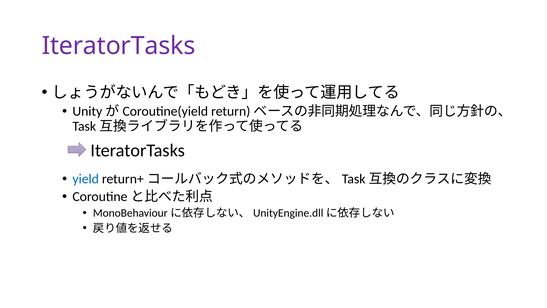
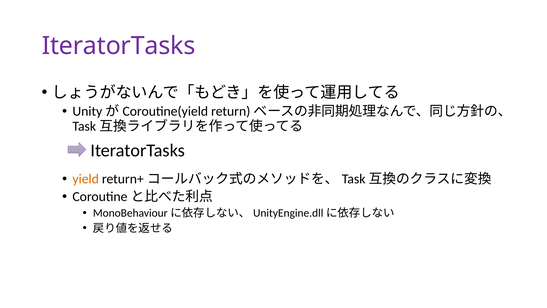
yield colour: blue -> orange
